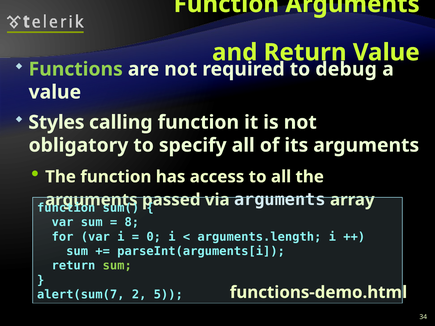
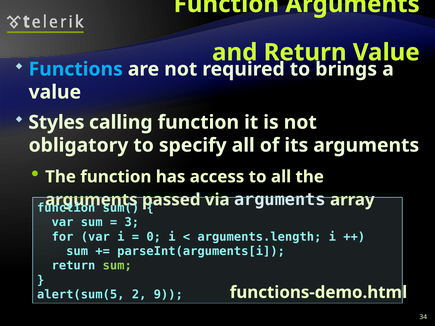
Functions colour: light green -> light blue
debug: debug -> brings
8: 8 -> 3
alert(sum(7: alert(sum(7 -> alert(sum(5
5: 5 -> 9
